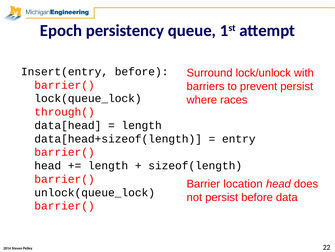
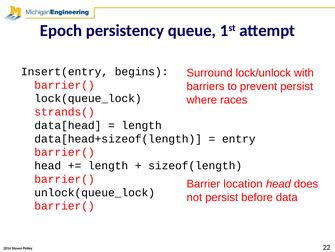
Insert(entry before: before -> begins
through(: through( -> strands(
